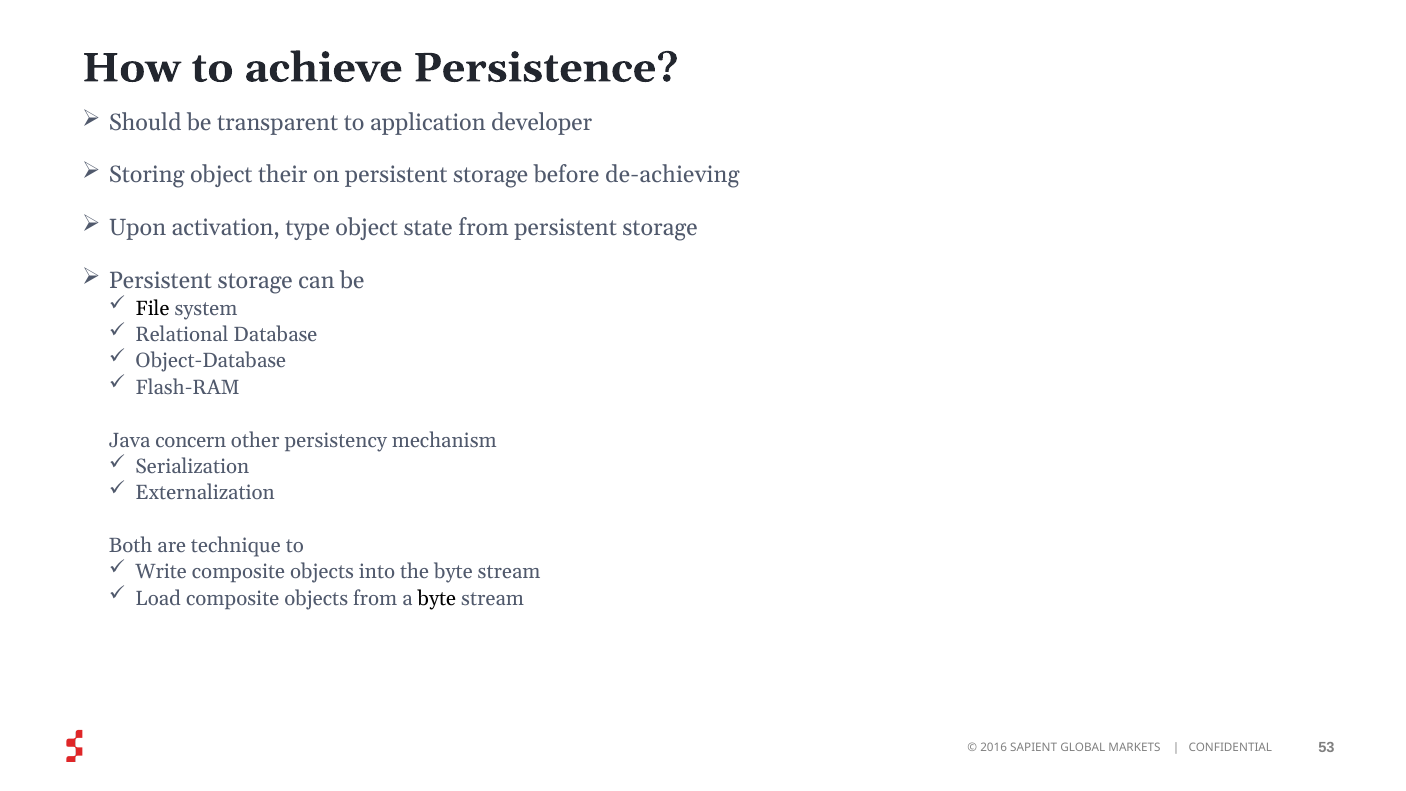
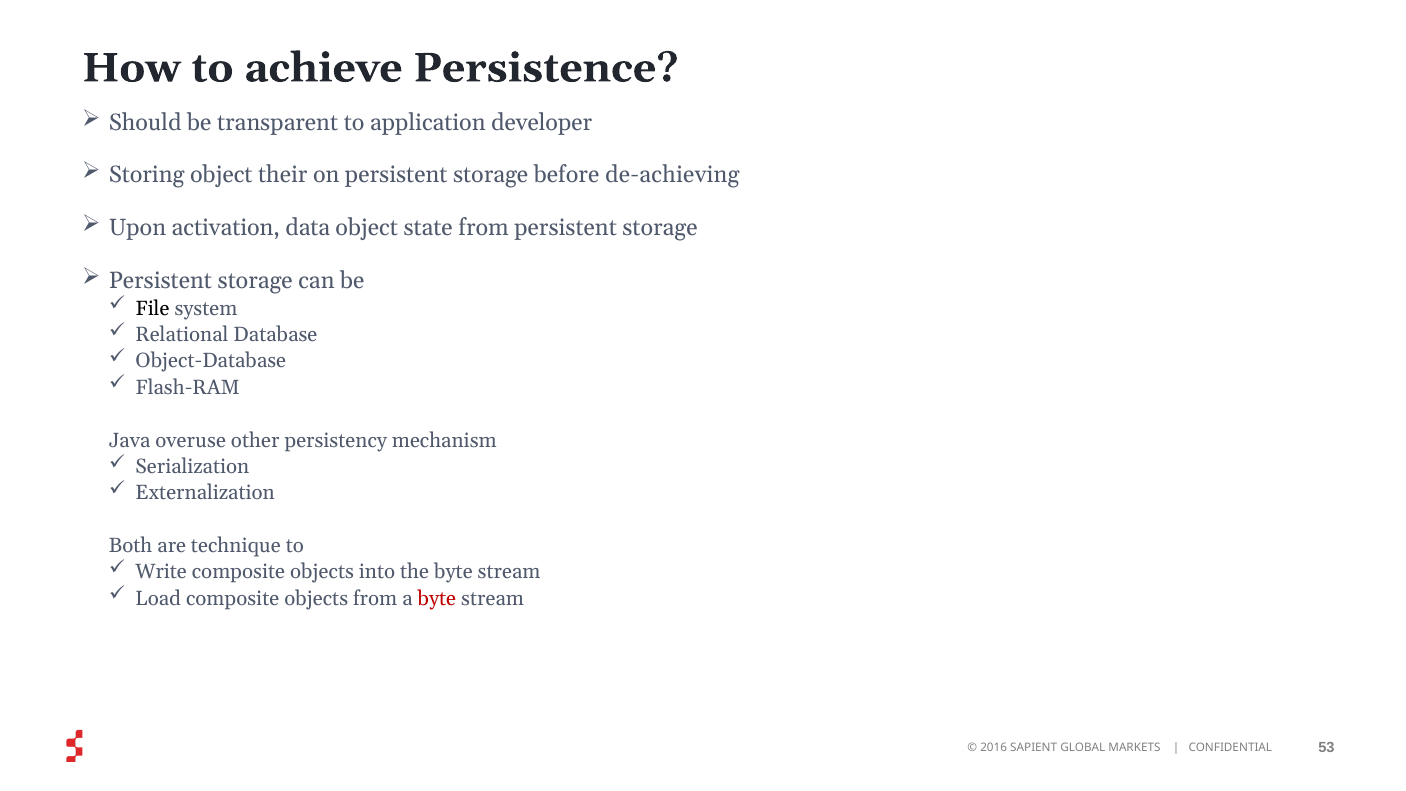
type: type -> data
concern: concern -> overuse
byte at (437, 599) colour: black -> red
